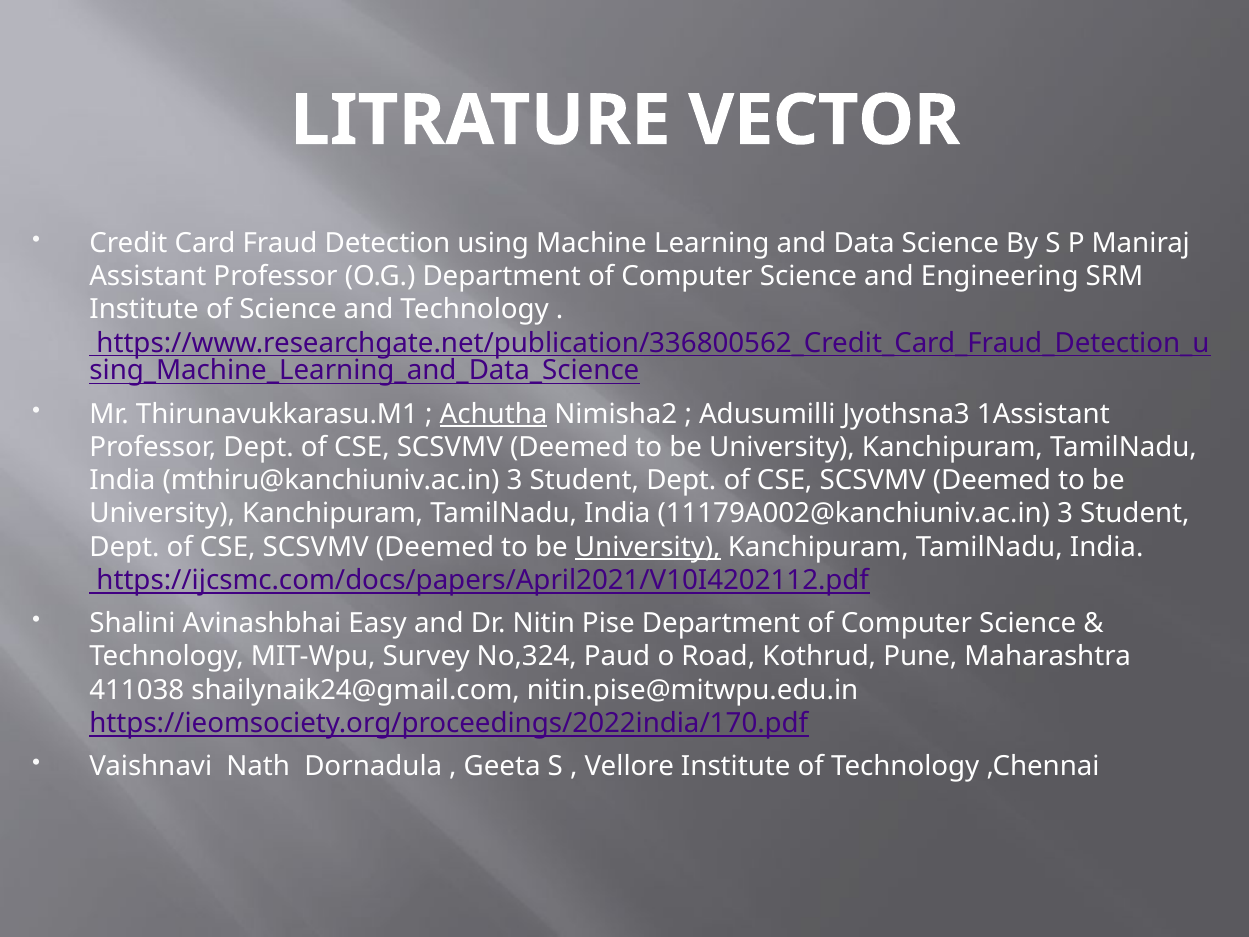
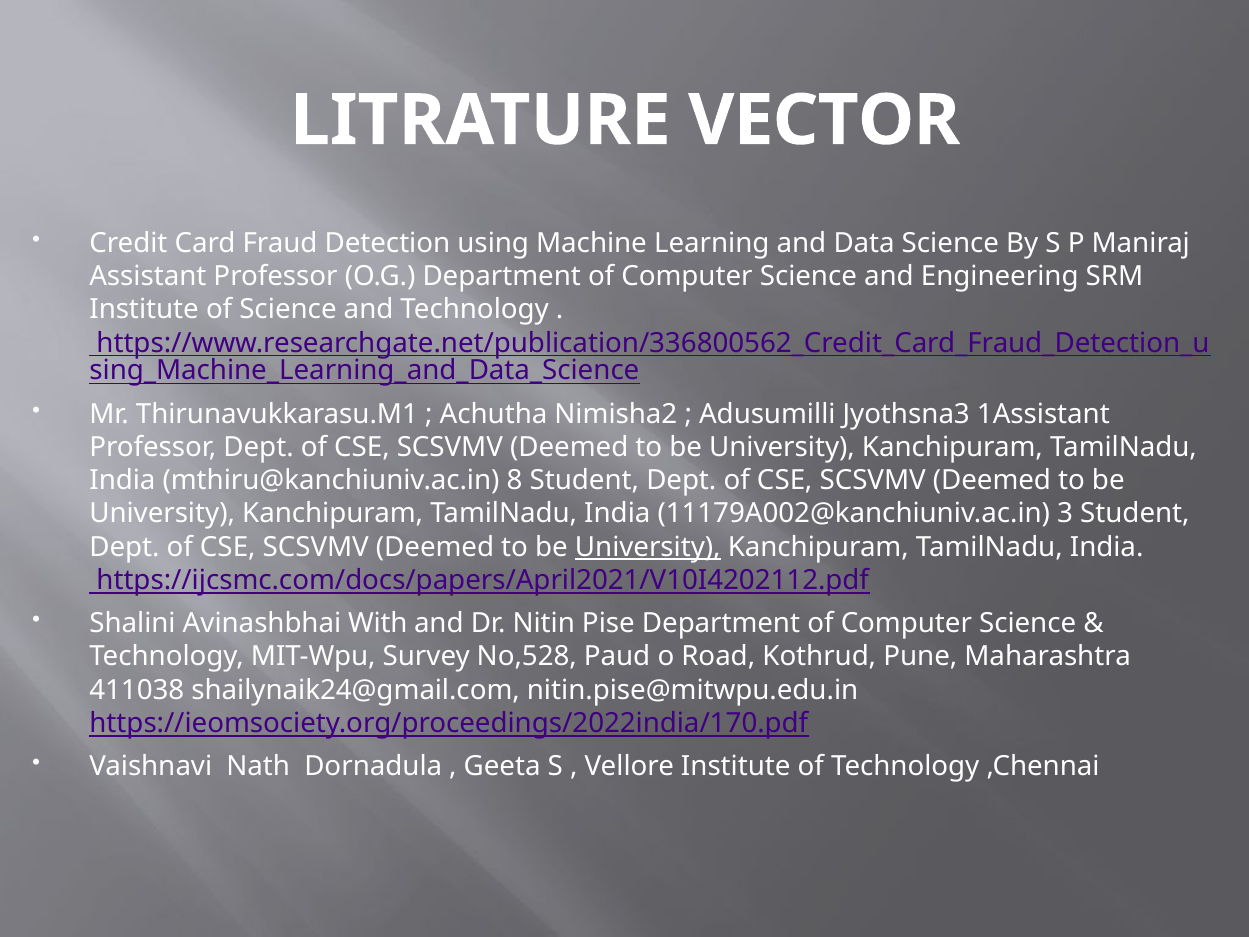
Achutha underline: present -> none
mthiru@kanchiuniv.ac.in 3: 3 -> 8
Easy: Easy -> With
No,324: No,324 -> No,528
